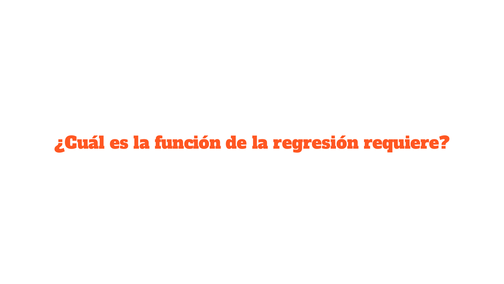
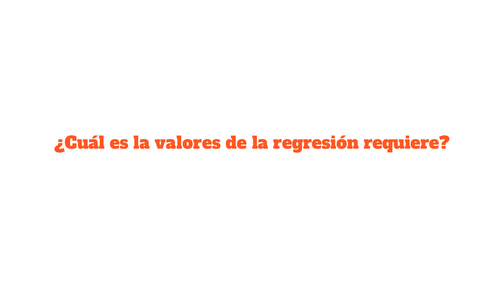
función: función -> valores
